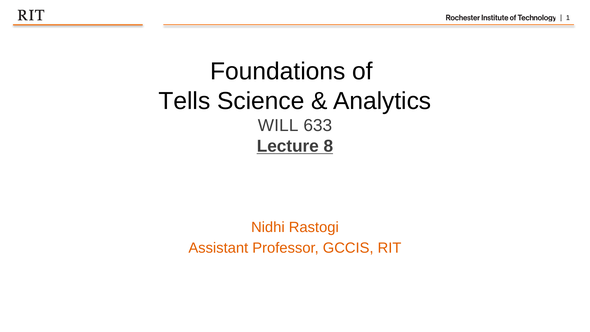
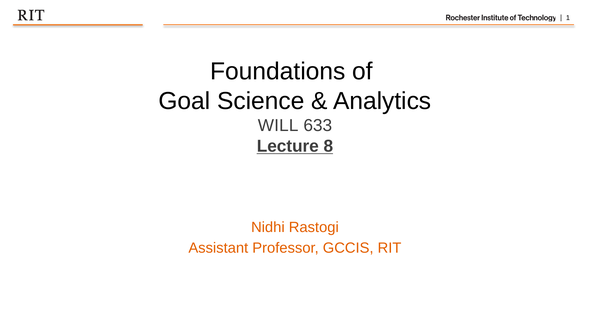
Tells: Tells -> Goal
